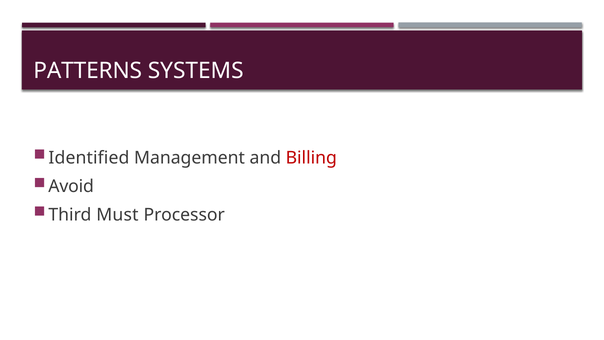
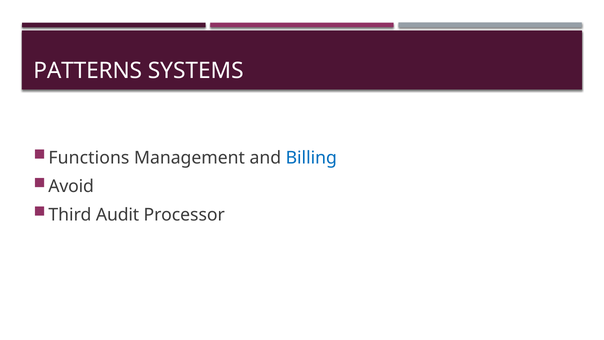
Identified: Identified -> Functions
Billing colour: red -> blue
Must: Must -> Audit
